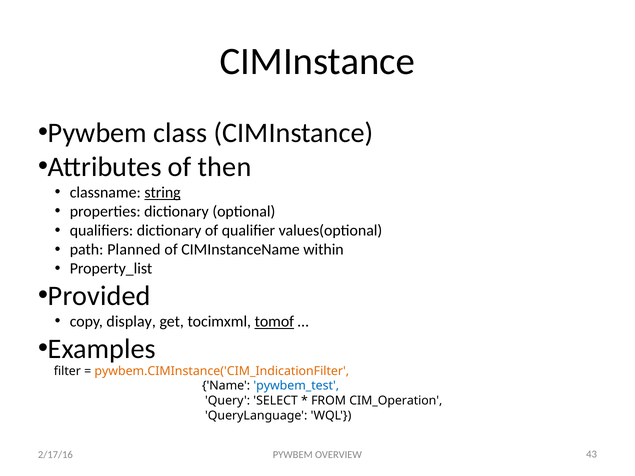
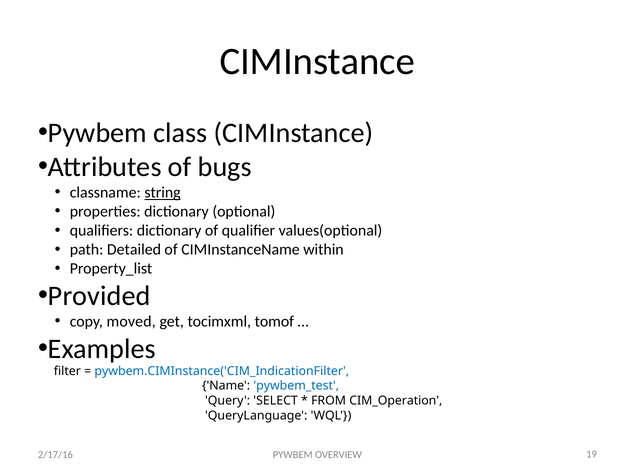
then: then -> bugs
Planned: Planned -> Detailed
display: display -> moved
tomof underline: present -> none
pywbem.CIMInstance('CIM_IndicationFilter colour: orange -> blue
43: 43 -> 19
